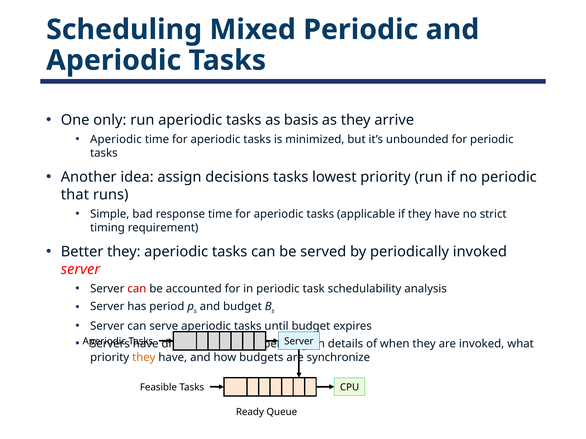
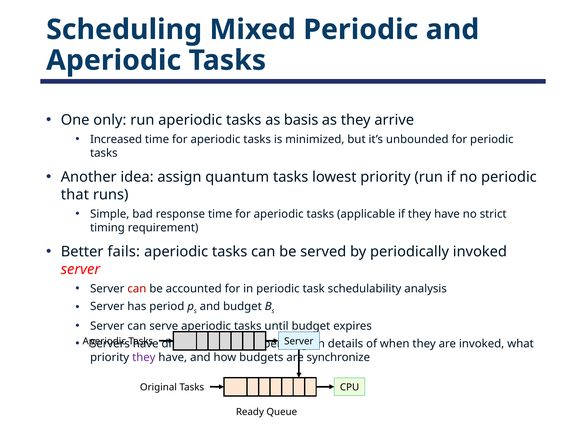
Aperiodic at (116, 140): Aperiodic -> Increased
decisions: decisions -> quantum
Better they: they -> fails
they at (144, 358) colour: orange -> purple
Feasible: Feasible -> Original
